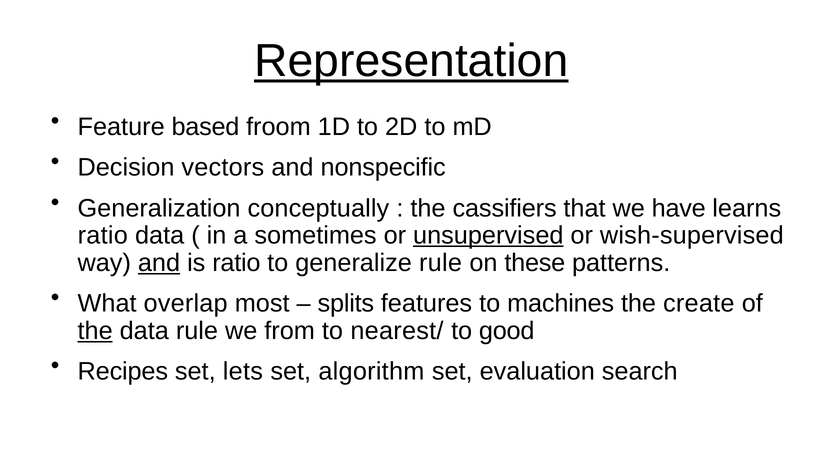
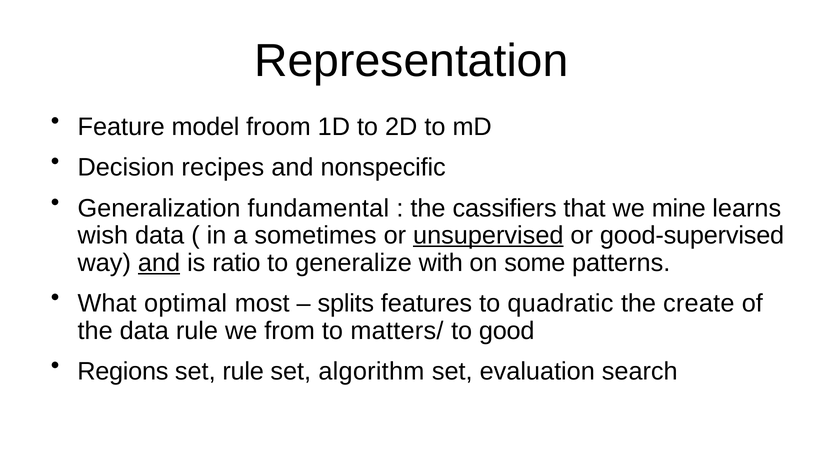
Representation underline: present -> none
based: based -> model
vectors: vectors -> recipes
conceptually: conceptually -> fundamental
have: have -> mine
ratio at (103, 236): ratio -> wish
wish-supervised: wish-supervised -> good-supervised
generalize rule: rule -> with
these: these -> some
overlap: overlap -> optimal
machines: machines -> quadratic
the at (95, 331) underline: present -> none
nearest/: nearest/ -> matters/
Recipes: Recipes -> Regions
set lets: lets -> rule
